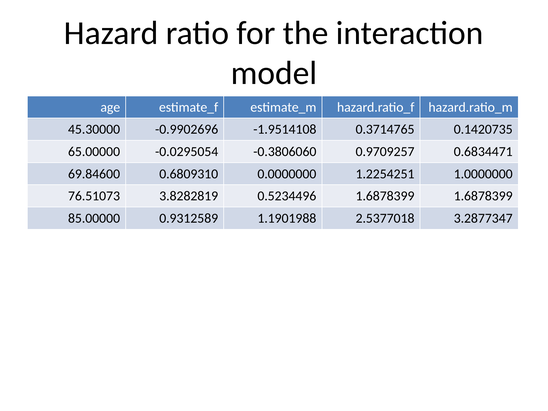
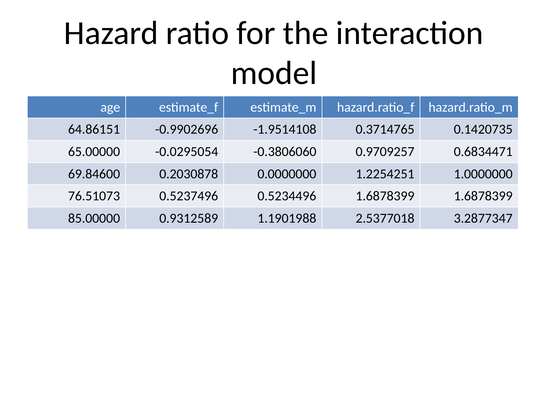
45.30000: 45.30000 -> 64.86151
0.6809310: 0.6809310 -> 0.2030878
3.8282819: 3.8282819 -> 0.5237496
